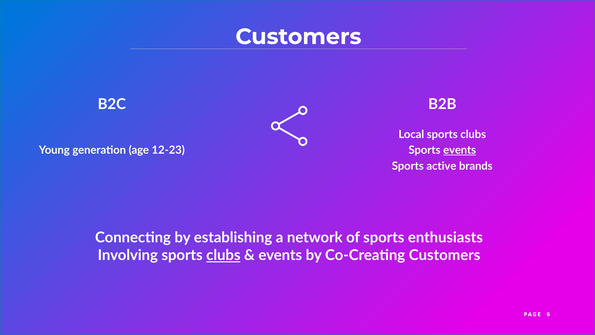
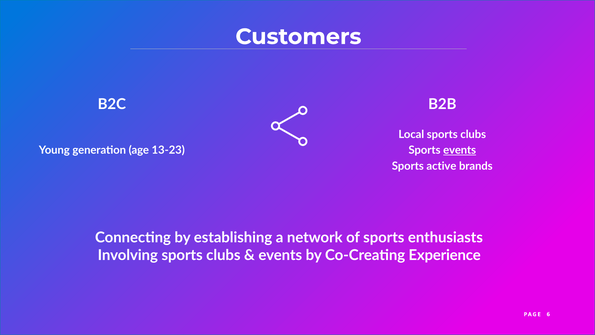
12-23: 12-23 -> 13-23
clubs at (223, 255) underline: present -> none
Co-Creating Customers: Customers -> Experience
